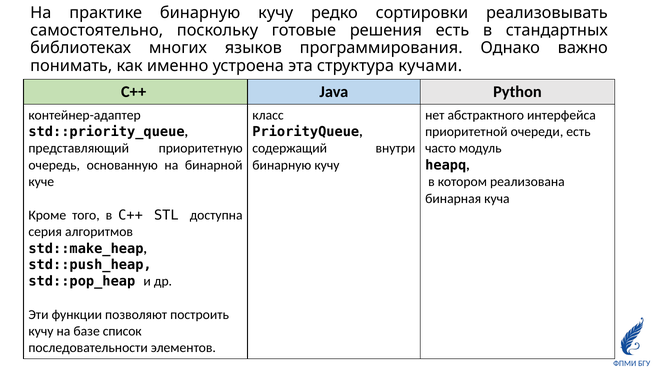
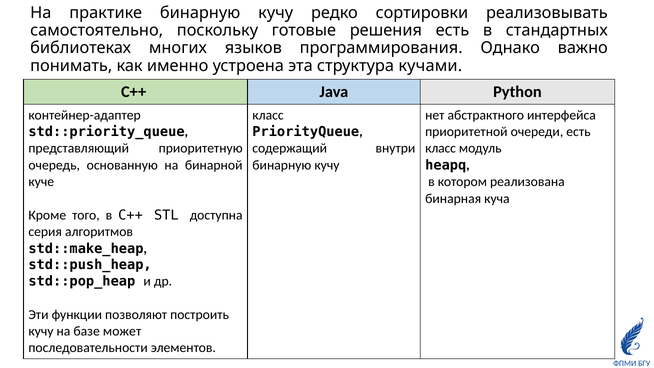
часто at (441, 148): часто -> класс
список: список -> может
